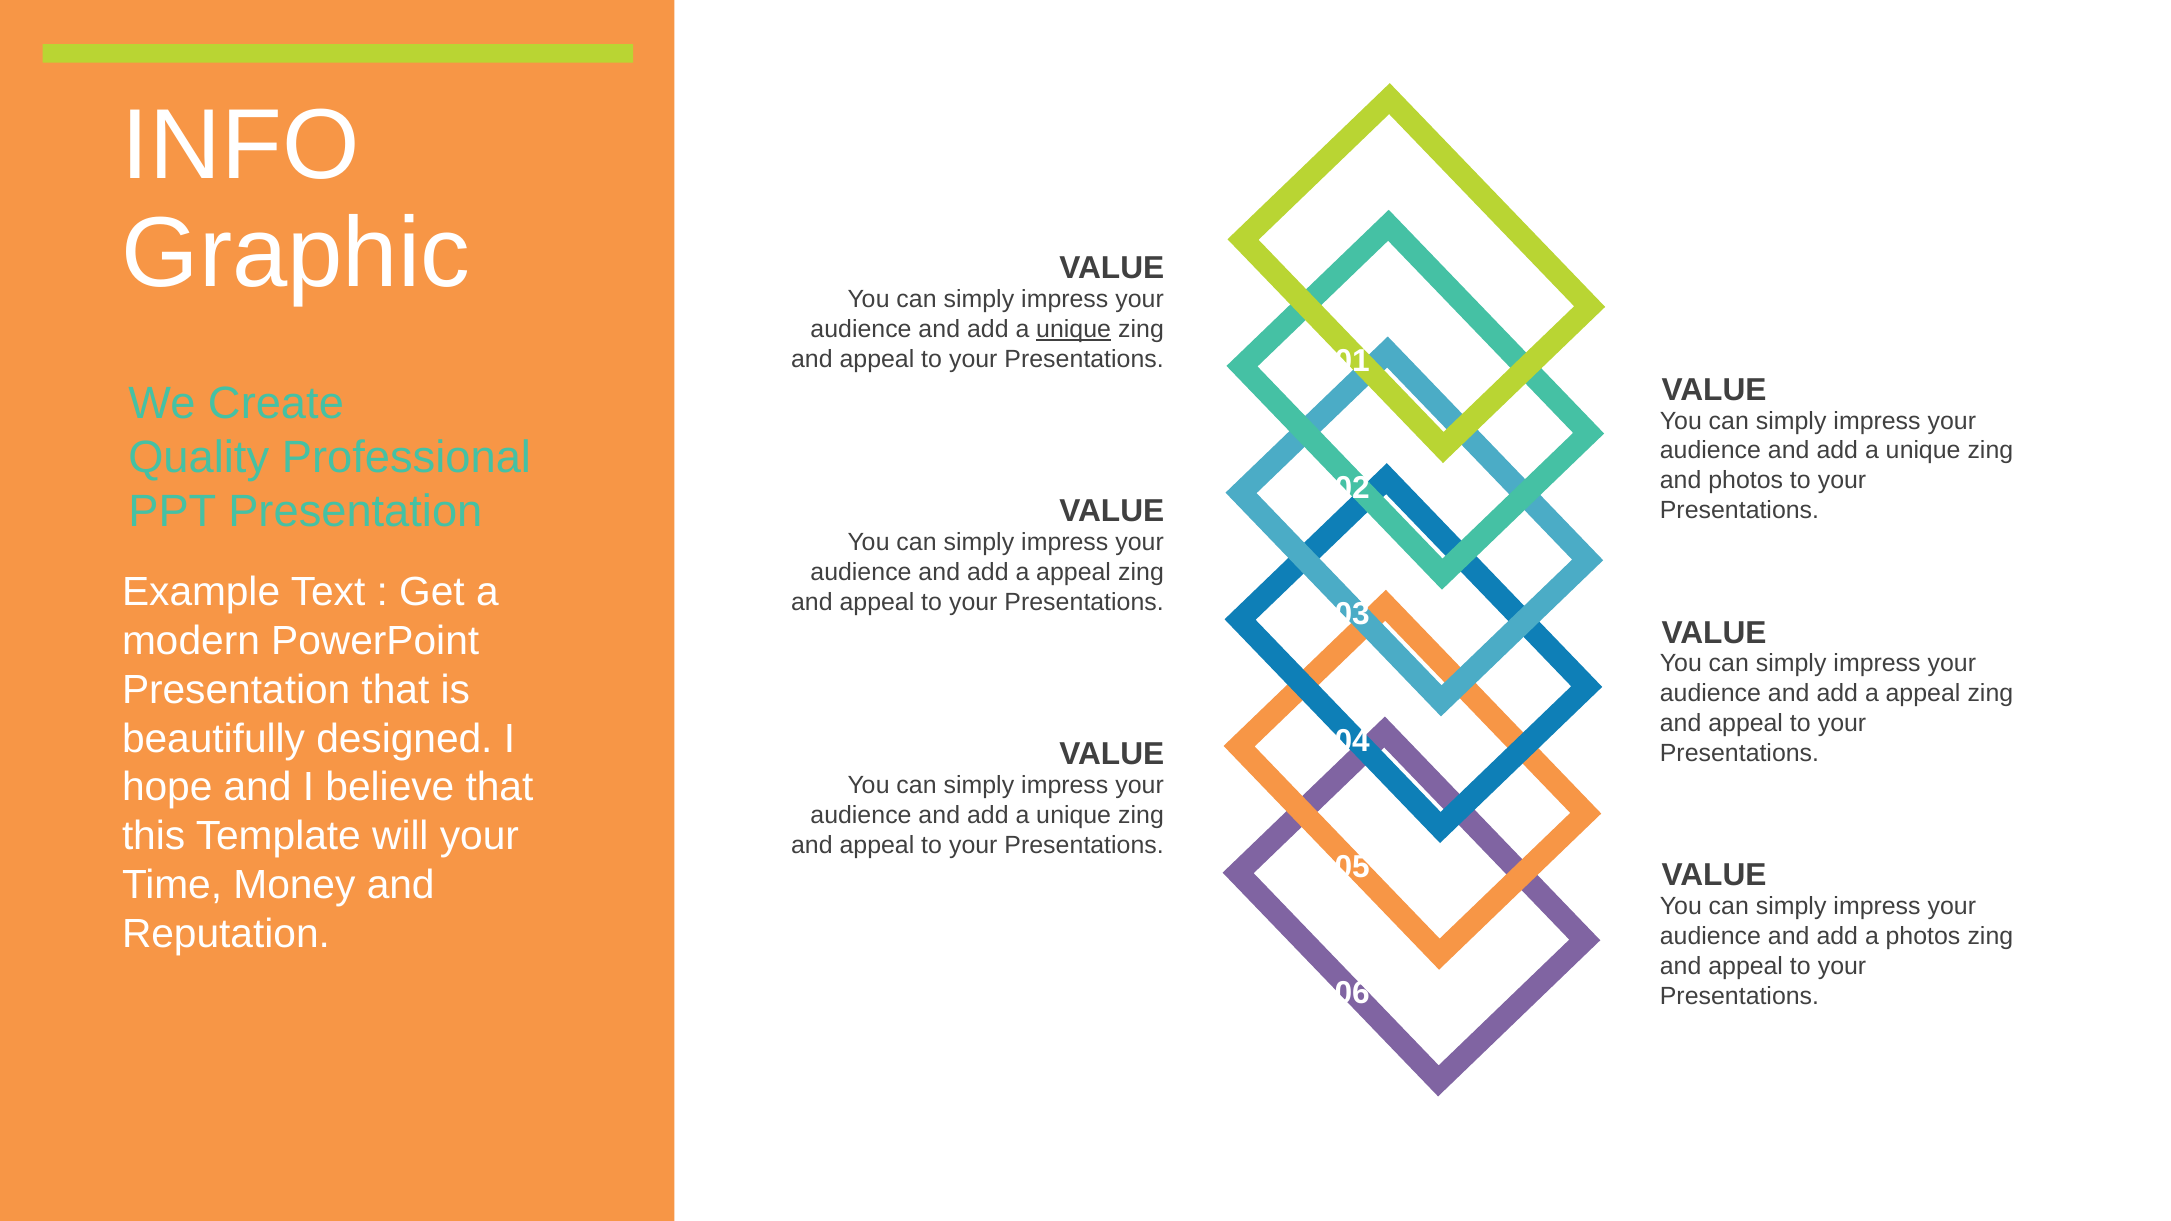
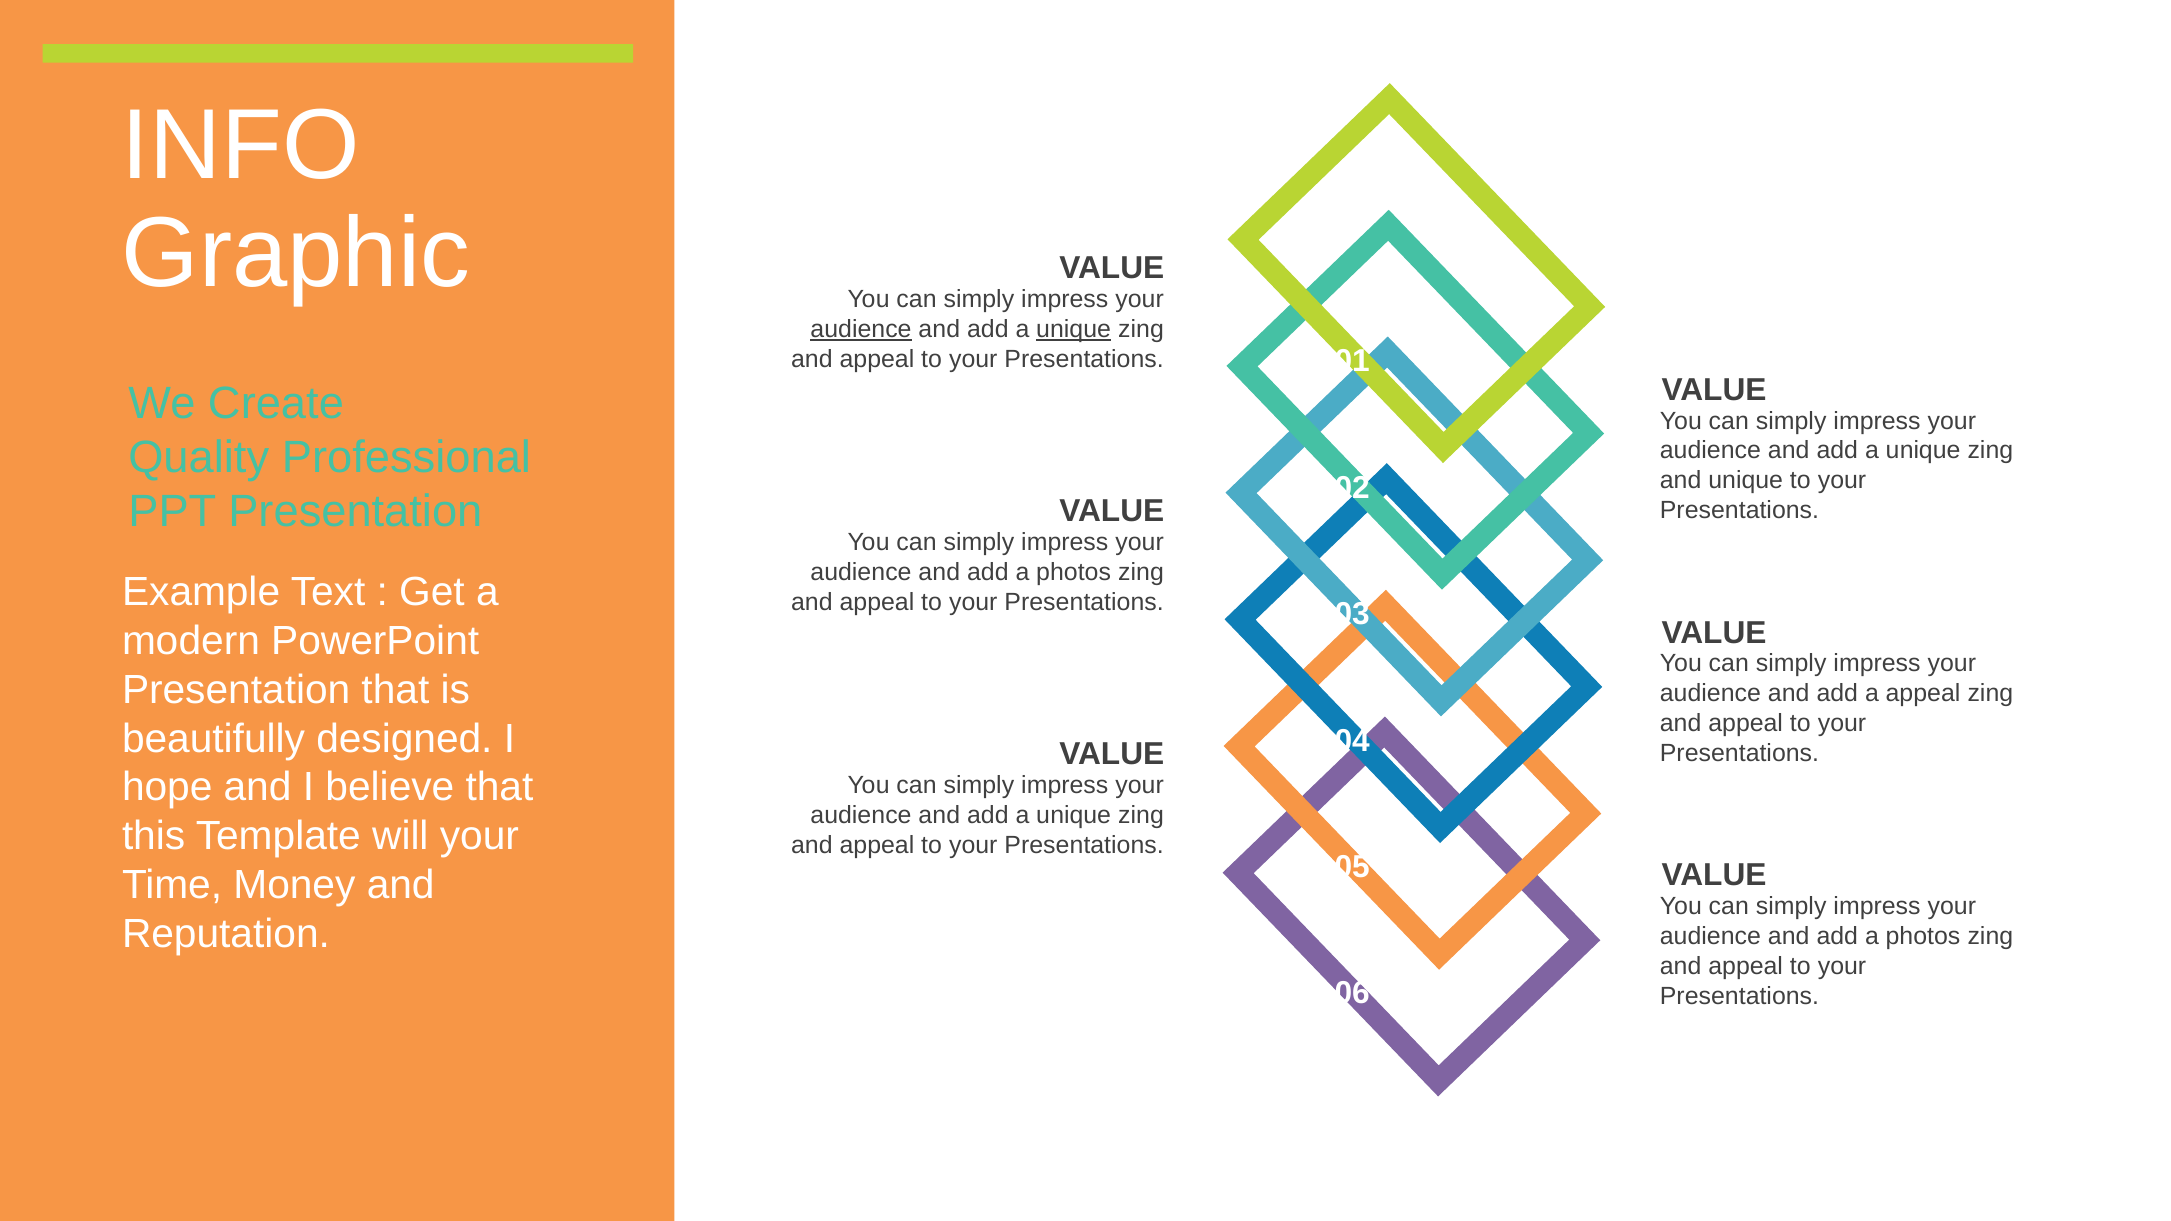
audience at (861, 329) underline: none -> present
and photos: photos -> unique
appeal at (1074, 572): appeal -> photos
